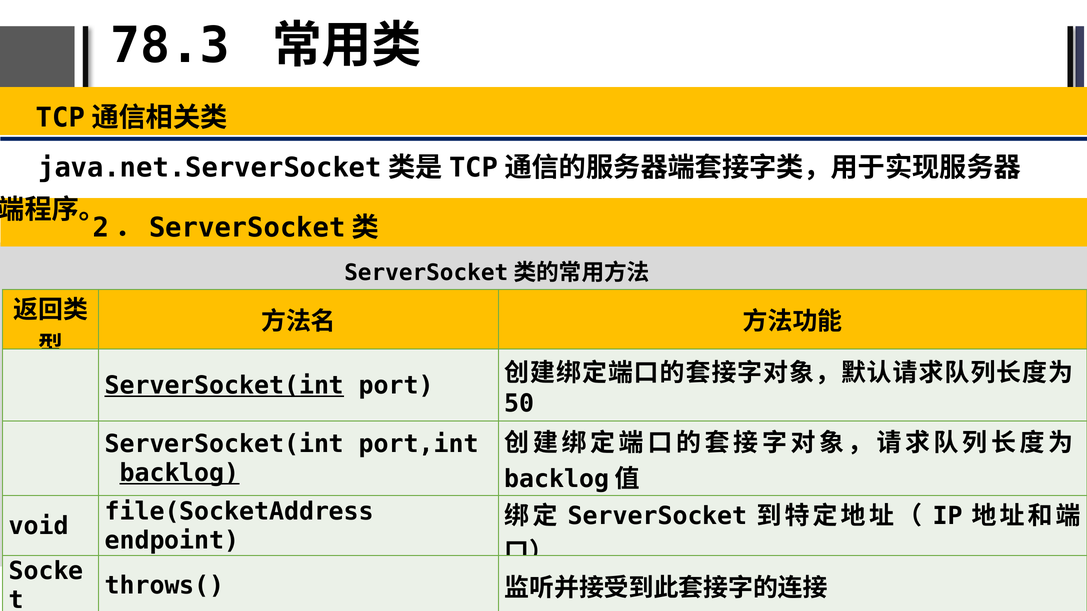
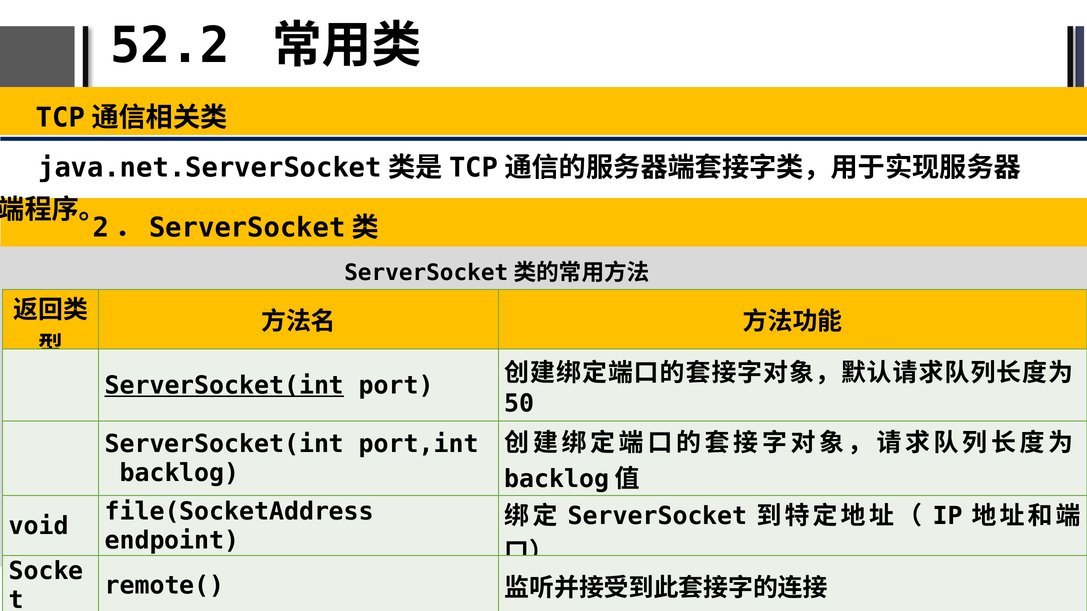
78.3: 78.3 -> 52.2
backlog underline: present -> none
throws(: throws( -> remote(
